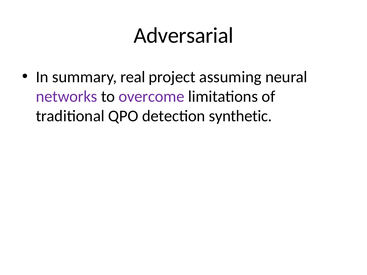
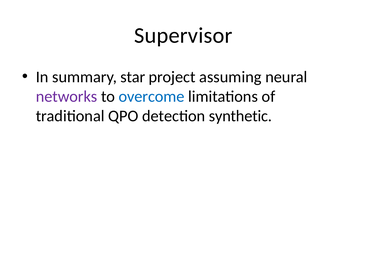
Adversarial: Adversarial -> Supervisor
real: real -> star
overcome colour: purple -> blue
